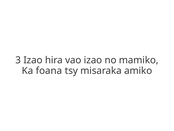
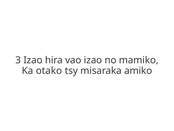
foana: foana -> otako
